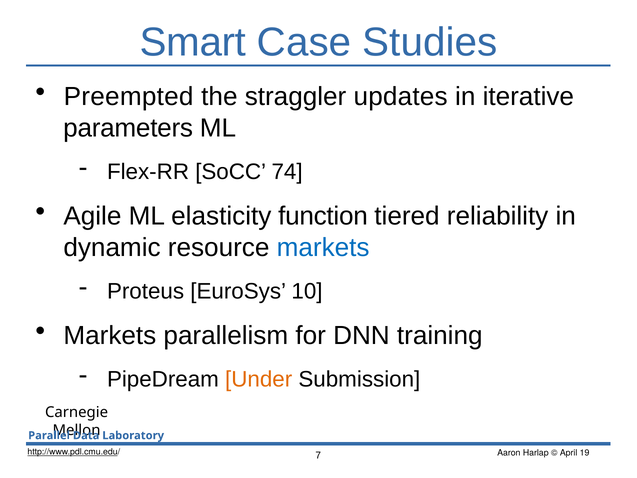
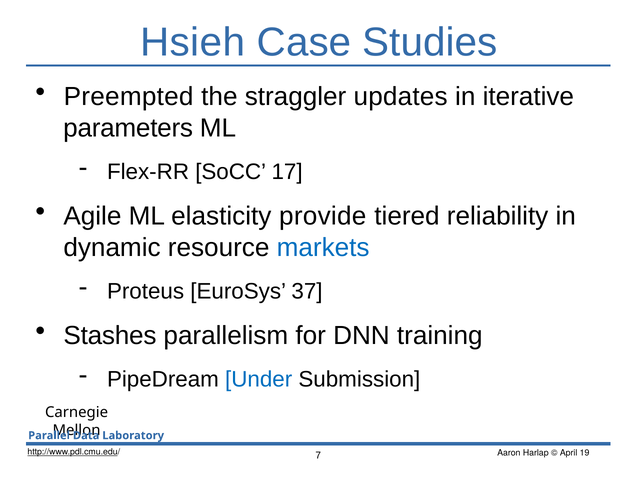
Smart: Smart -> Hsieh
74: 74 -> 17
function: function -> provide
10: 10 -> 37
Markets at (110, 335): Markets -> Stashes
Under colour: orange -> blue
